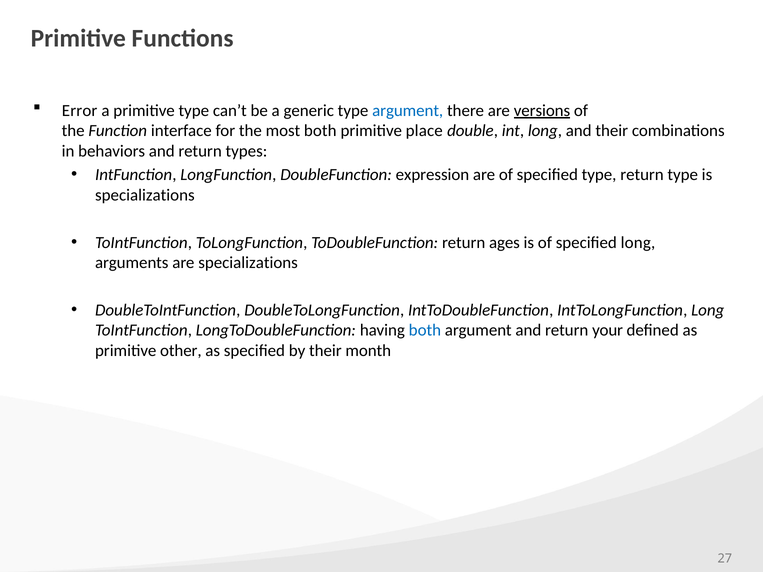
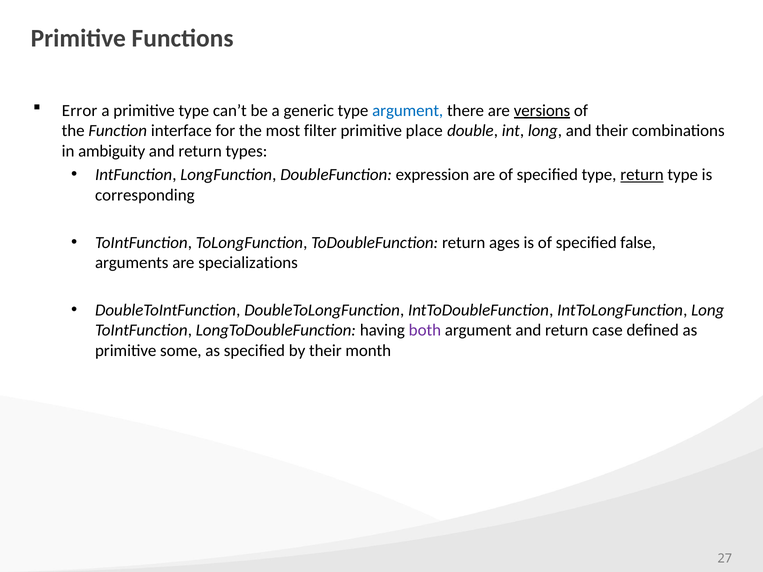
most both: both -> filter
behaviors: behaviors -> ambiguity
return at (642, 175) underline: none -> present
specializations at (145, 195): specializations -> corresponding
specified long: long -> false
both at (425, 331) colour: blue -> purple
your: your -> case
other: other -> some
